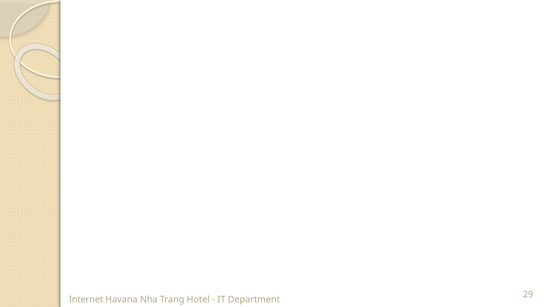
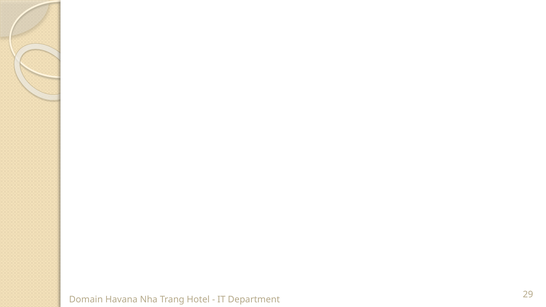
Internet: Internet -> Domain
